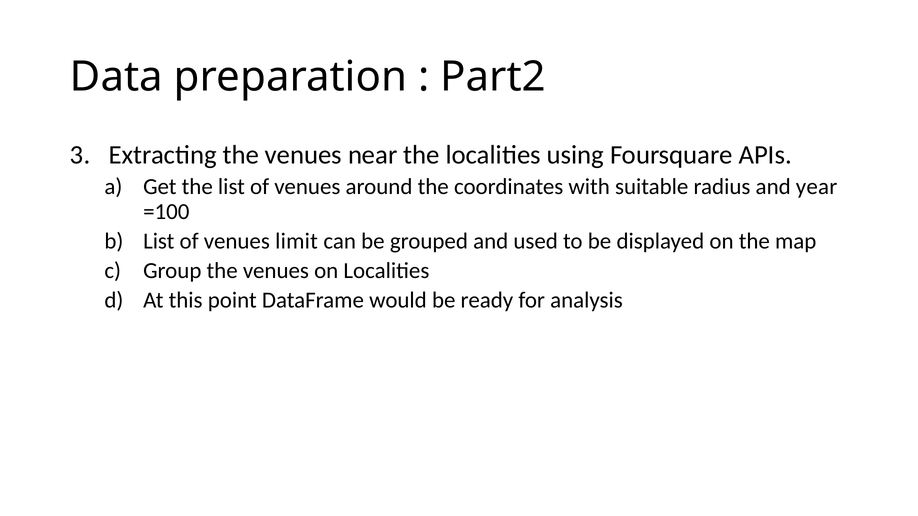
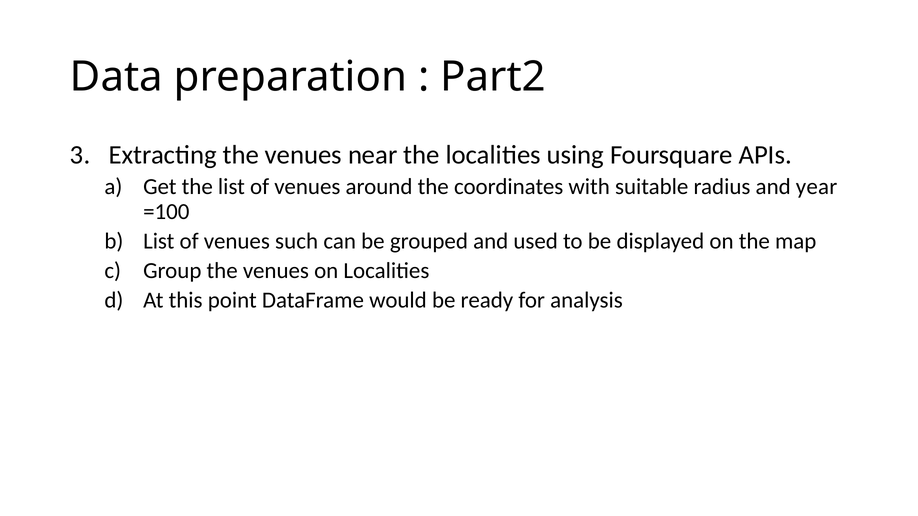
limit: limit -> such
